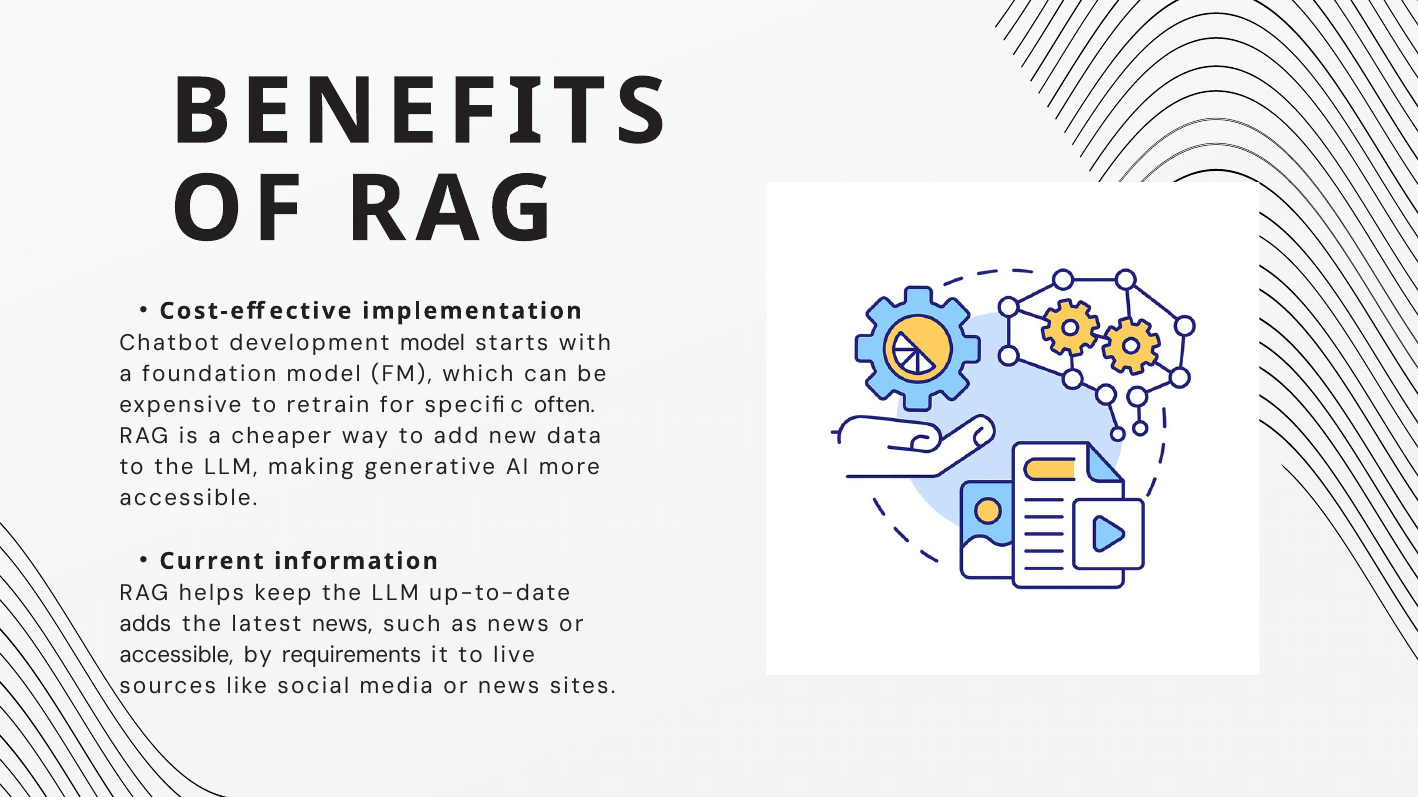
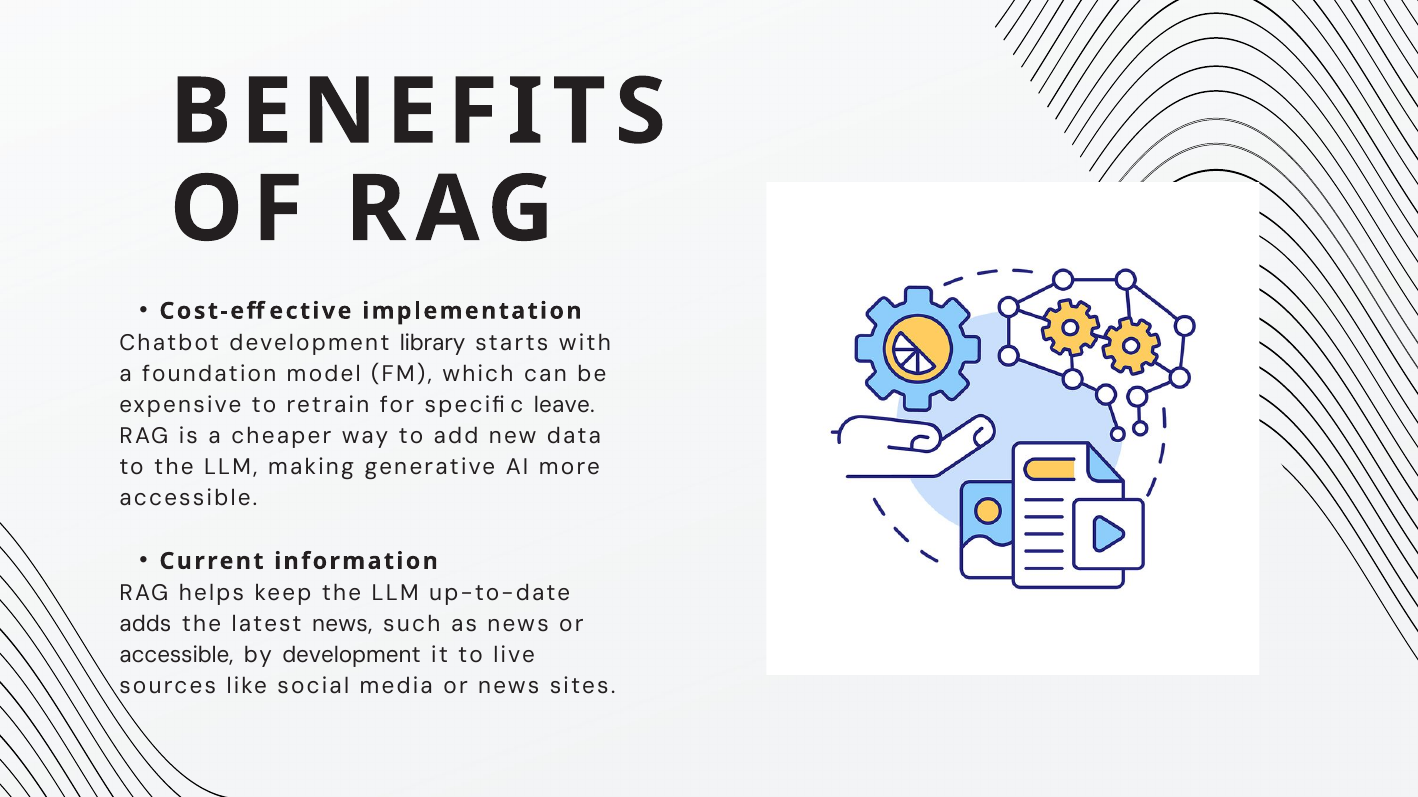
development model: model -> library
often: often -> leave
by requirements: requirements -> development
